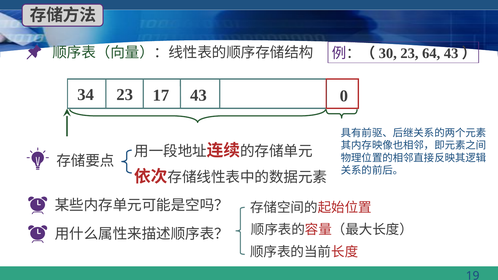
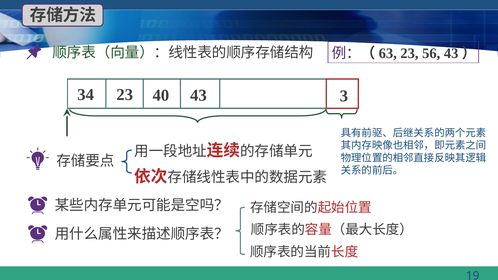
30: 30 -> 63
64: 64 -> 56
17: 17 -> 40
0: 0 -> 3
